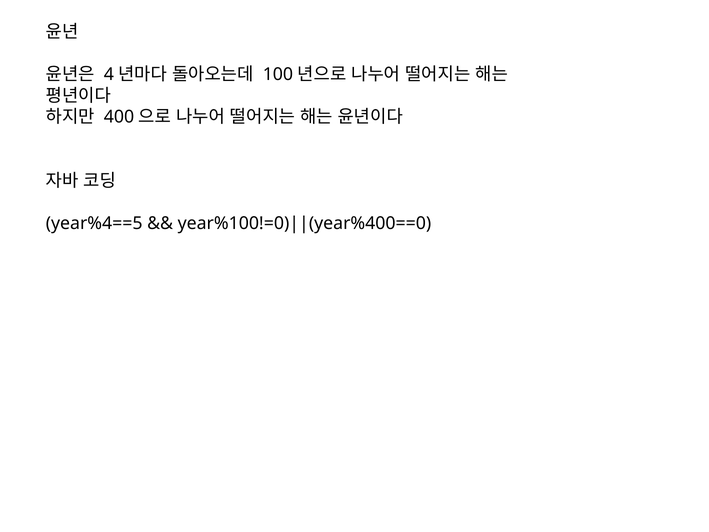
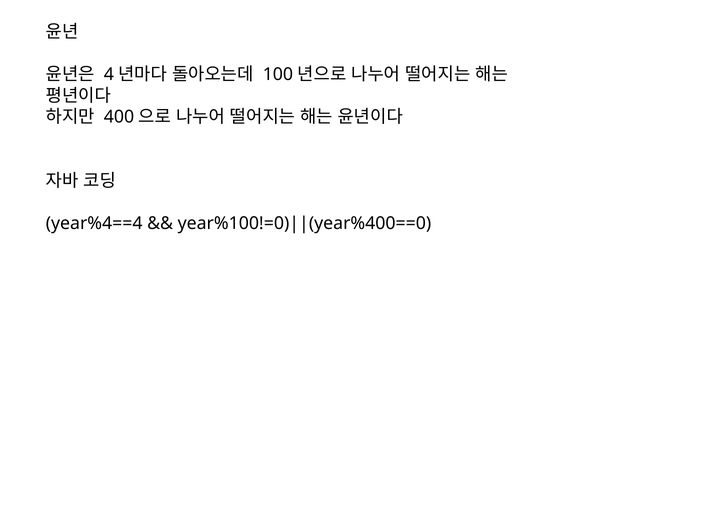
year%4==5: year%4==5 -> year%4==4
